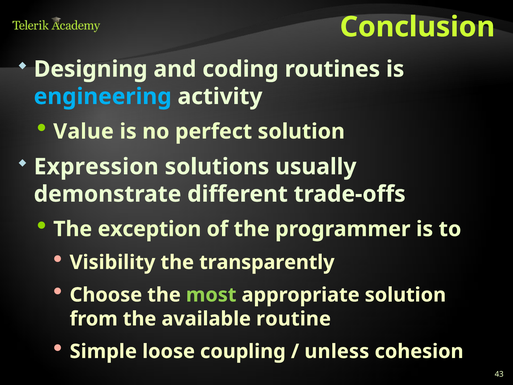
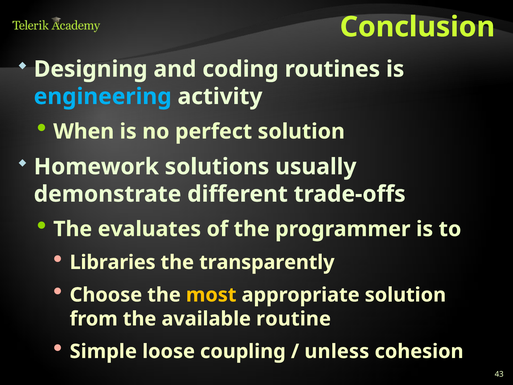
Value: Value -> When
Expression: Expression -> Homework
exception: exception -> evaluates
Visibility: Visibility -> Libraries
most colour: light green -> yellow
